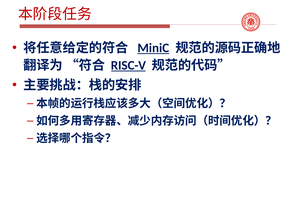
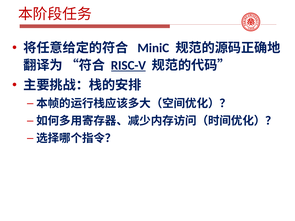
MiniC underline: present -> none
